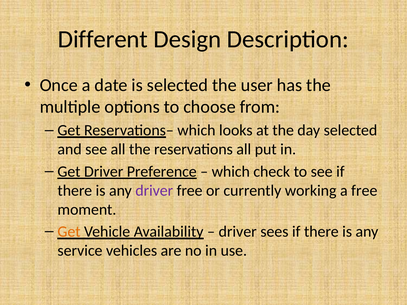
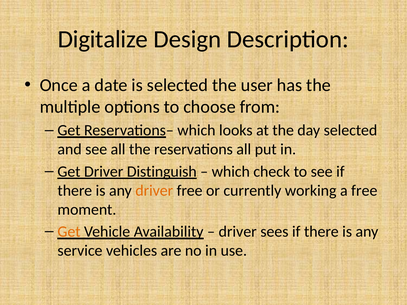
Different: Different -> Digitalize
Preference: Preference -> Distinguish
driver at (154, 191) colour: purple -> orange
